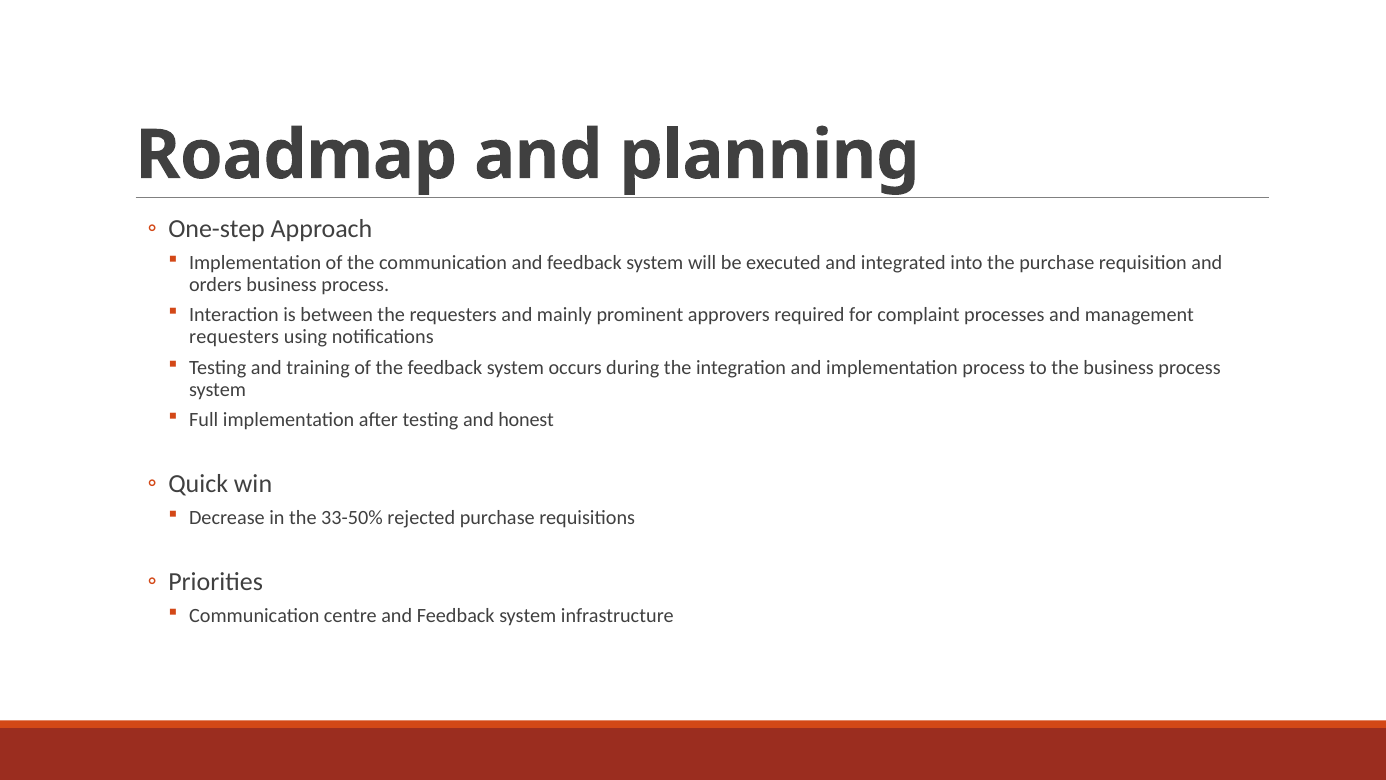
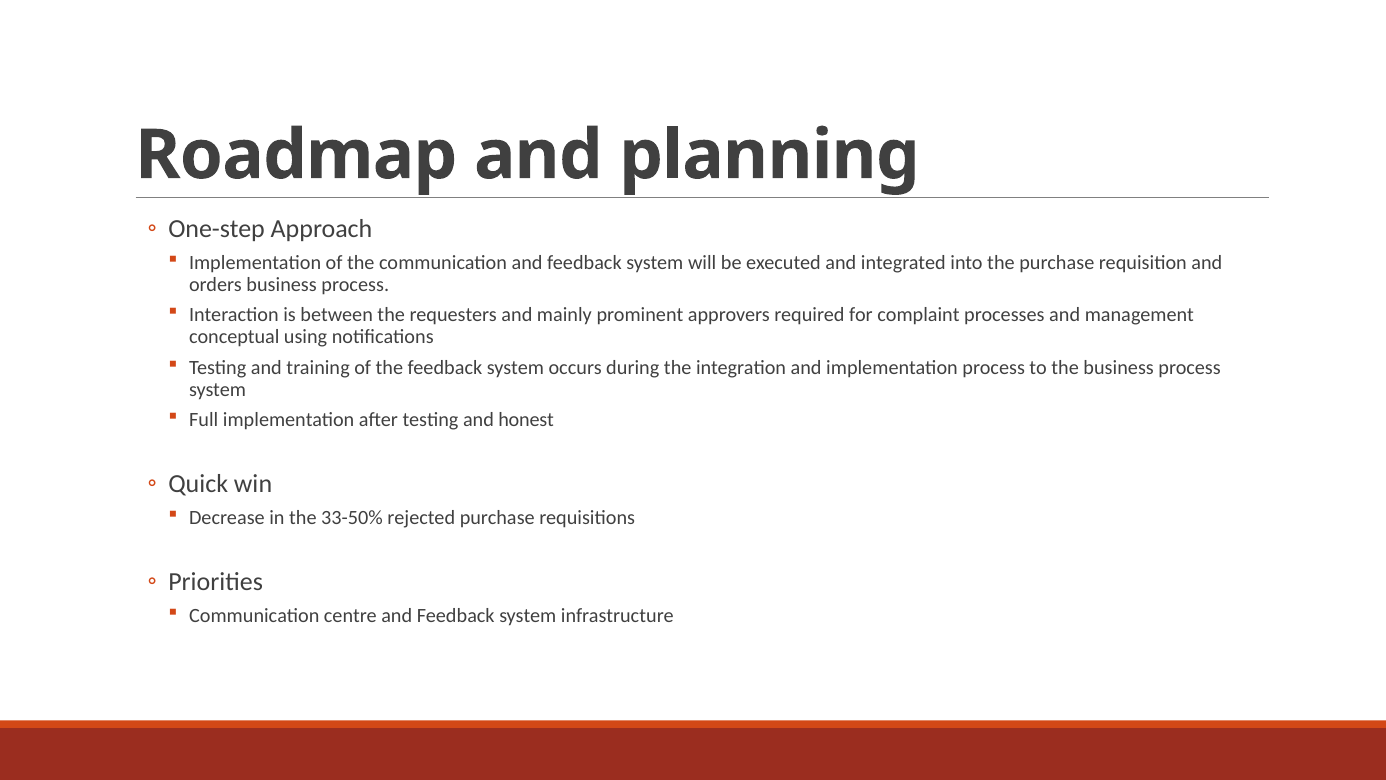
requesters at (234, 337): requesters -> conceptual
